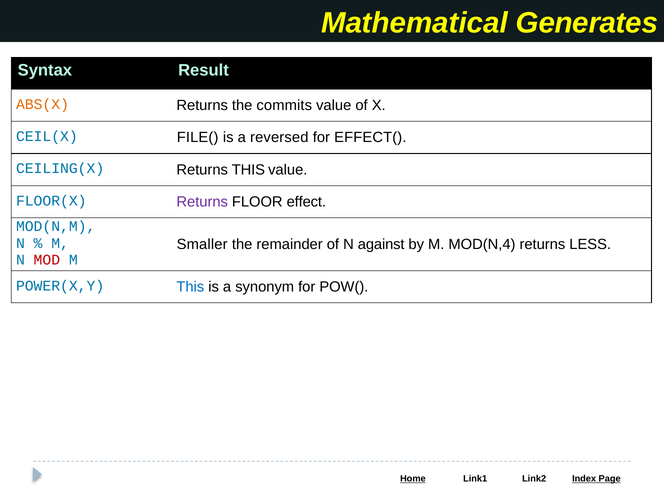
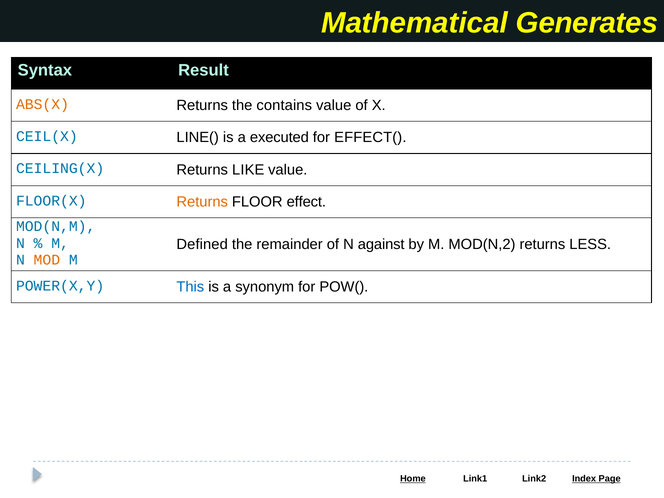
commits: commits -> contains
FILE(: FILE( -> LINE(
reversed: reversed -> executed
Returns THIS: THIS -> LIKE
Returns at (202, 202) colour: purple -> orange
Smaller: Smaller -> Defined
MOD(N,4: MOD(N,4 -> MOD(N,2
MOD colour: red -> orange
